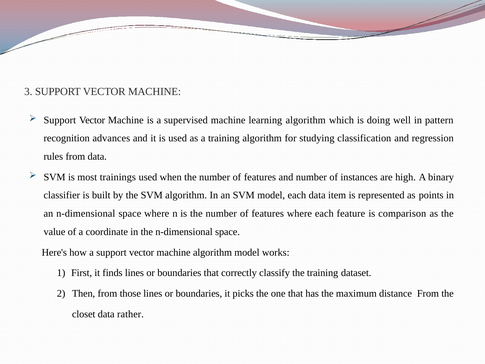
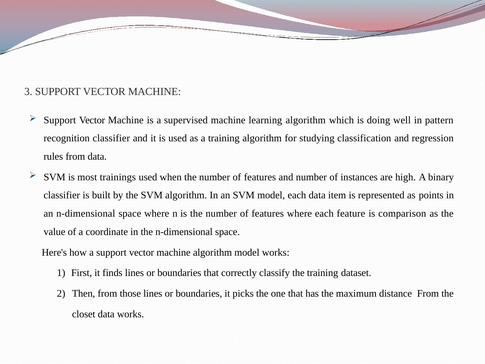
recognition advances: advances -> classifier
data rather: rather -> works
